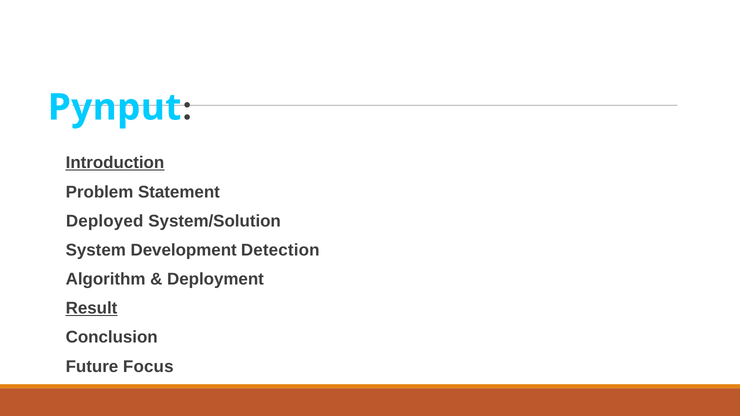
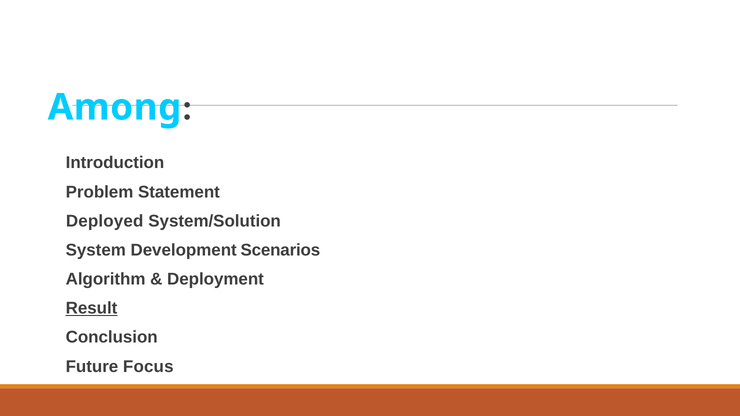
Pynput: Pynput -> Among
Introduction underline: present -> none
Detection: Detection -> Scenarios
